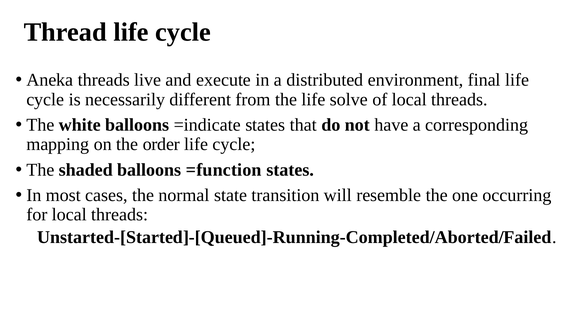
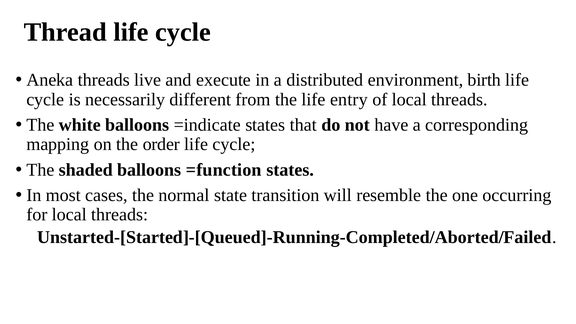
final: final -> birth
solve: solve -> entry
